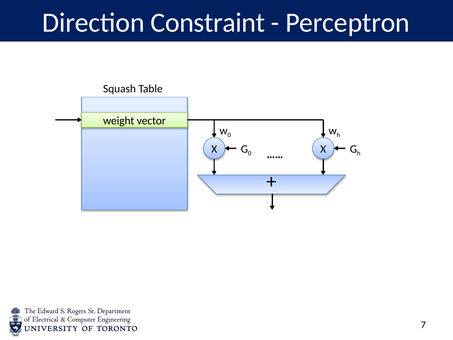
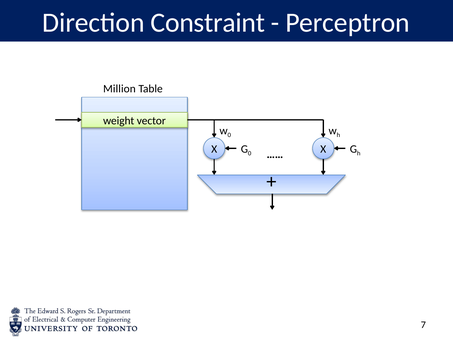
Squash: Squash -> Million
